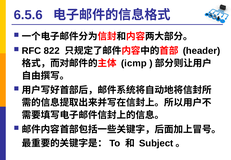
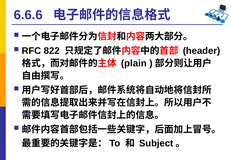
6.5.6: 6.5.6 -> 6.6.6
icmp: icmp -> plain
